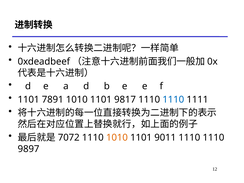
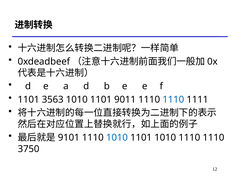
7891: 7891 -> 3563
9817: 9817 -> 9011
7072: 7072 -> 9101
1010 at (117, 138) colour: orange -> blue
1101 9011: 9011 -> 1010
9897: 9897 -> 3750
